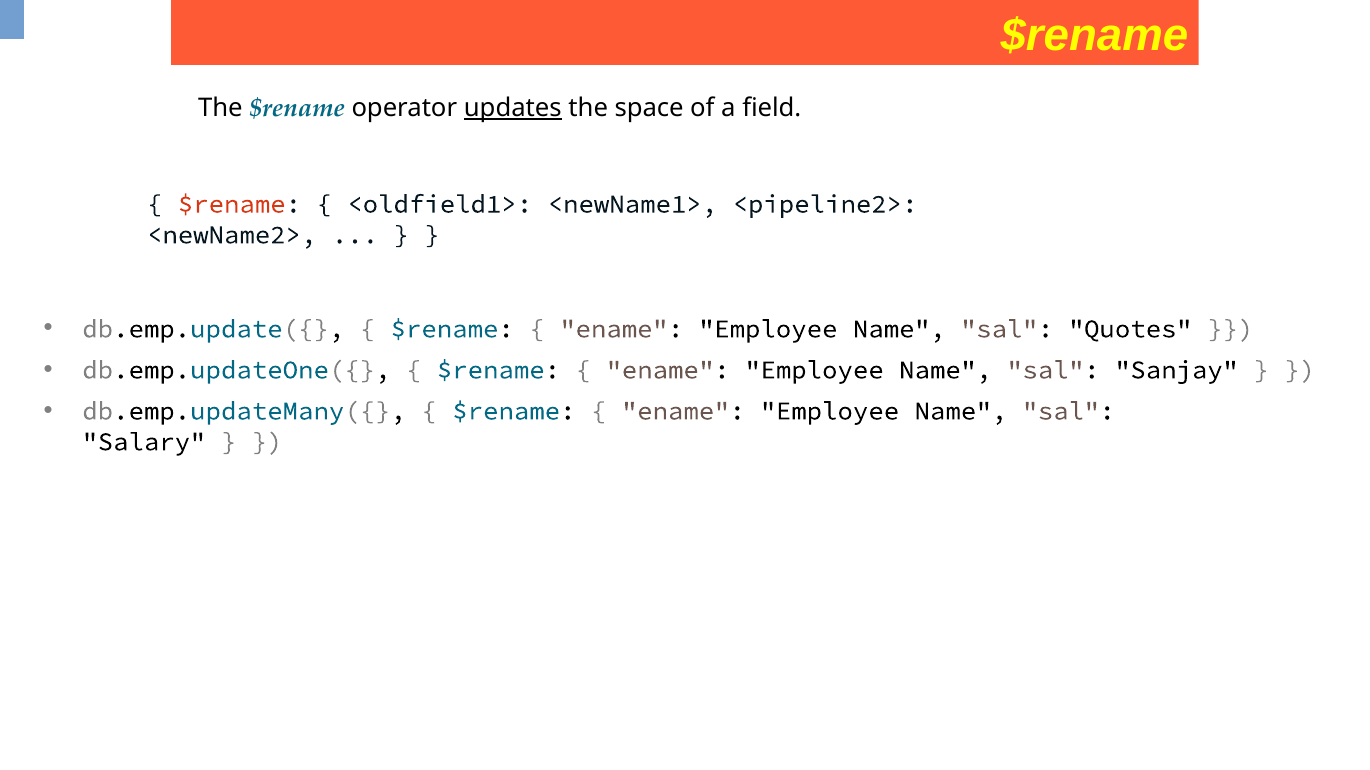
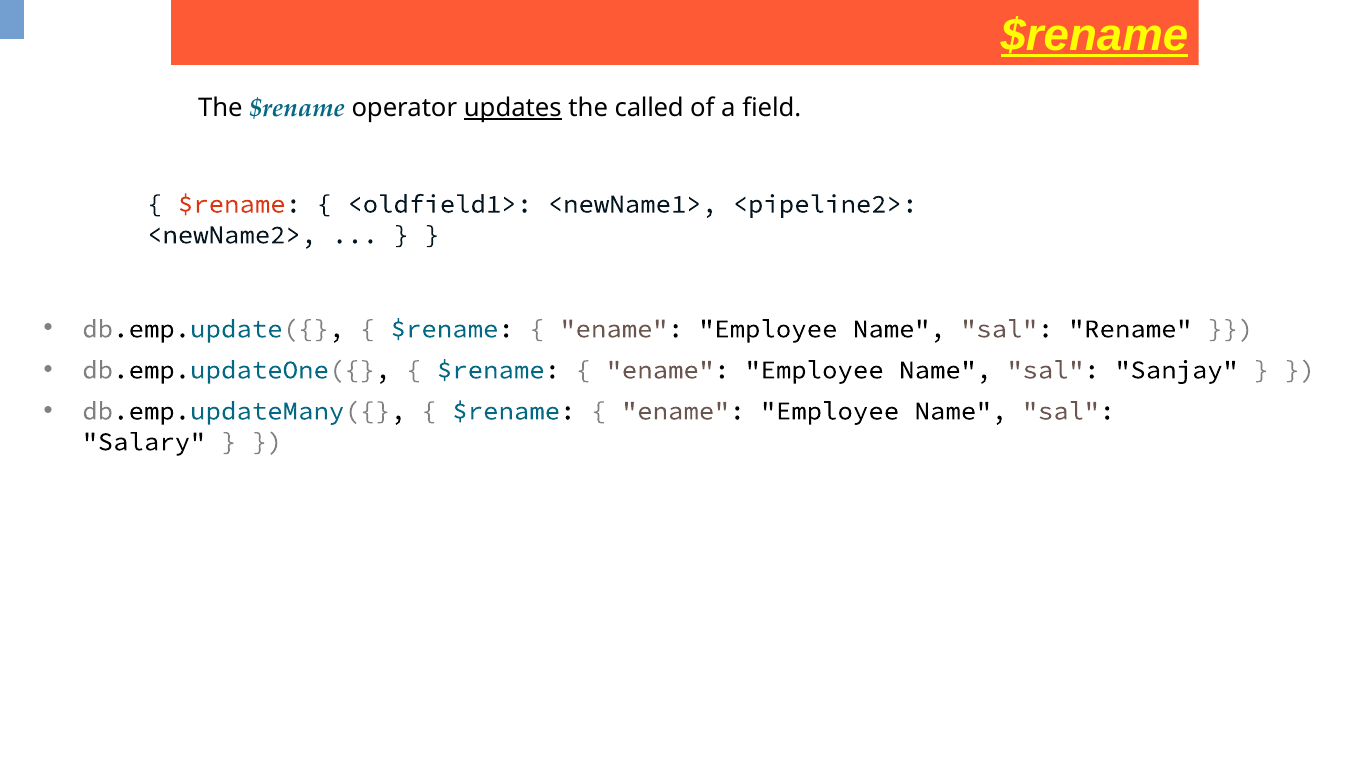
$rename at (1094, 36) underline: none -> present
space: space -> called
Quotes: Quotes -> Rename
